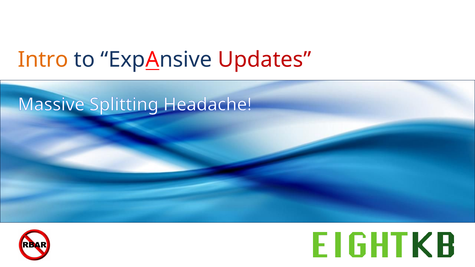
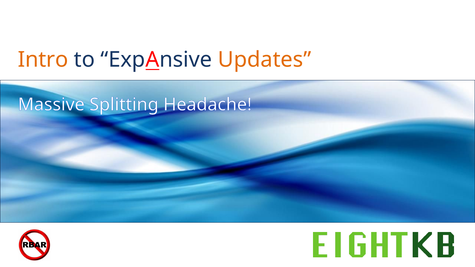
Updates colour: red -> orange
